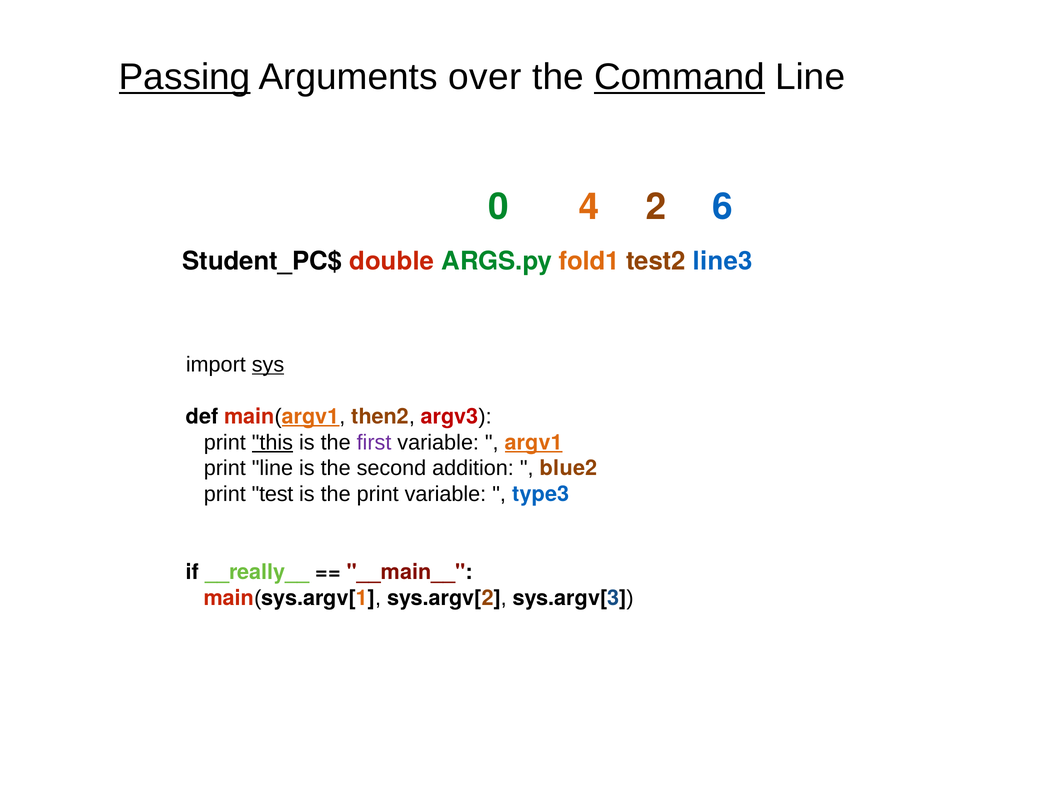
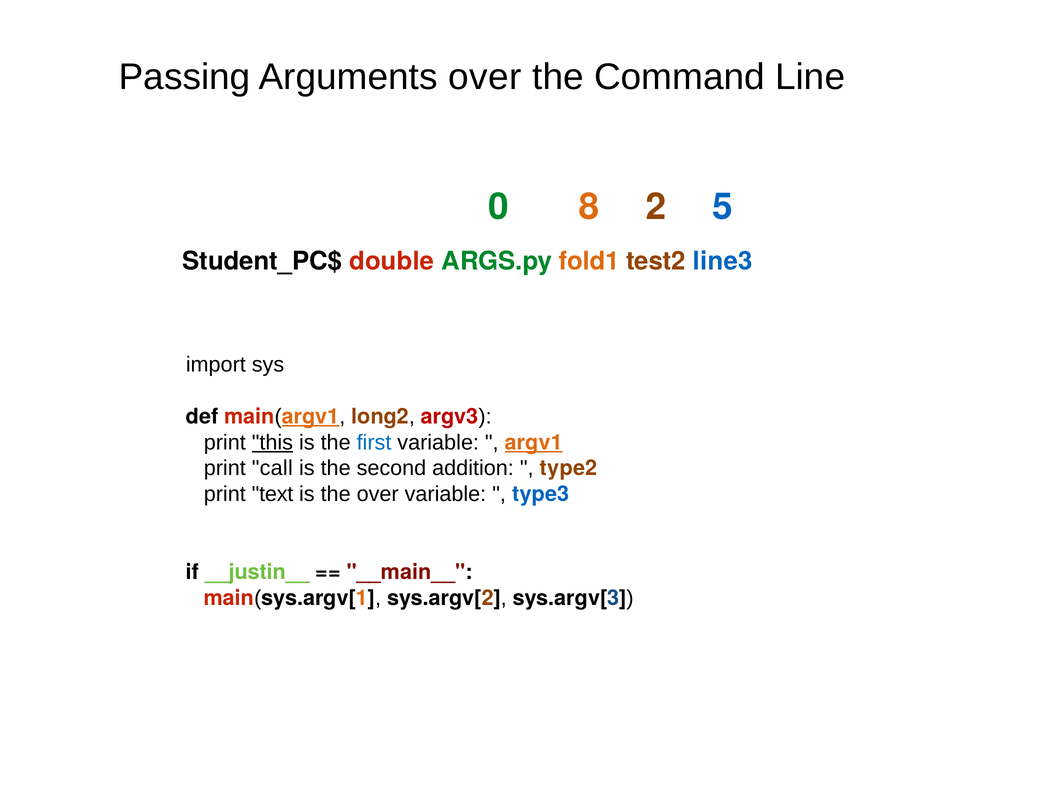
Passing underline: present -> none
Command underline: present -> none
4: 4 -> 8
6: 6 -> 5
sys underline: present -> none
then2: then2 -> long2
first colour: purple -> blue
print line: line -> call
blue2: blue2 -> type2
test: test -> text
the print: print -> over
__really__: __really__ -> __justin__
